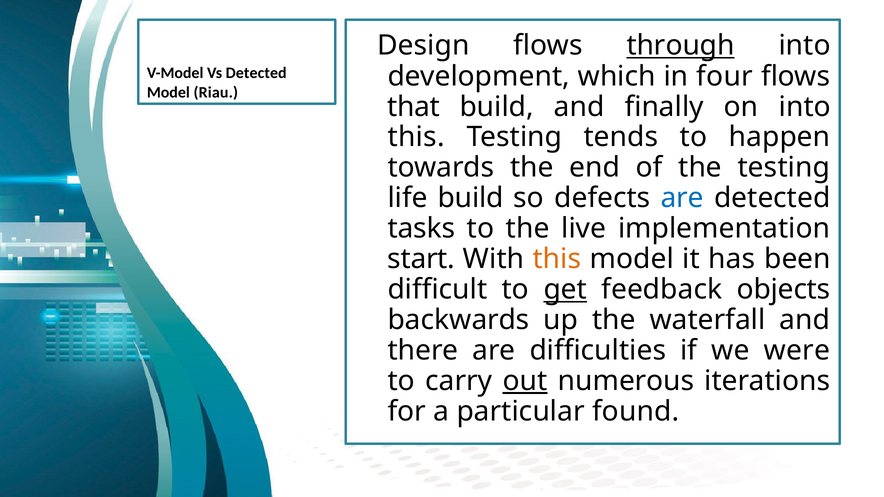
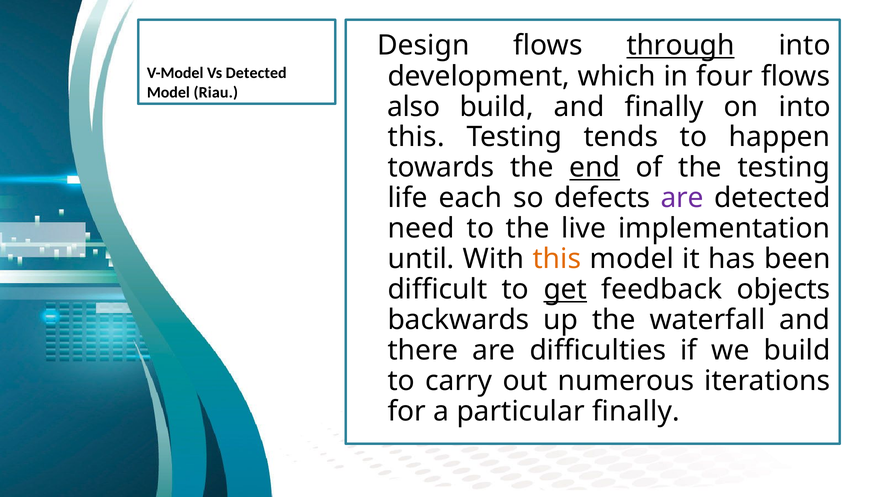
that: that -> also
end underline: none -> present
life build: build -> each
are at (682, 198) colour: blue -> purple
tasks: tasks -> need
start: start -> until
we were: were -> build
out underline: present -> none
particular found: found -> finally
